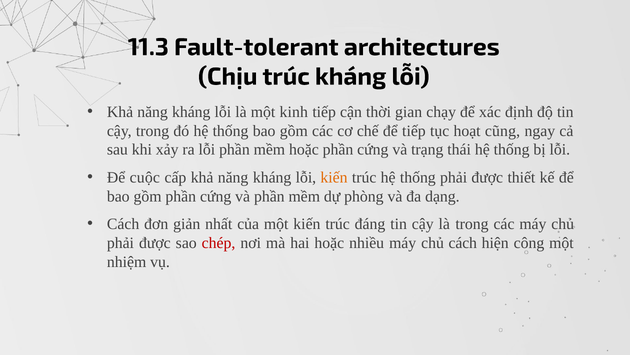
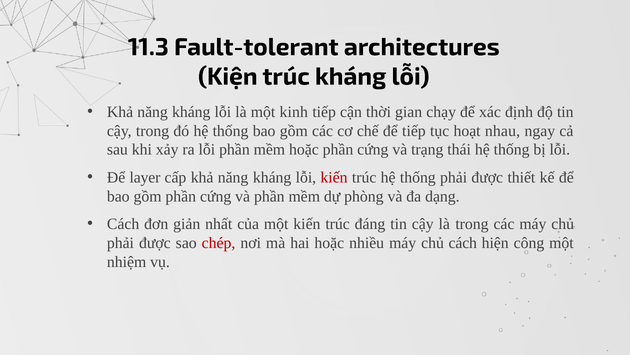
Chịu: Chịu -> Kiện
cũng: cũng -> nhau
cuộc: cuộc -> layer
kiến at (334, 177) colour: orange -> red
